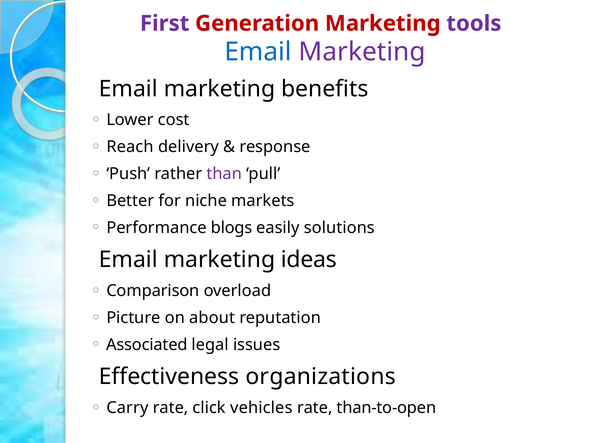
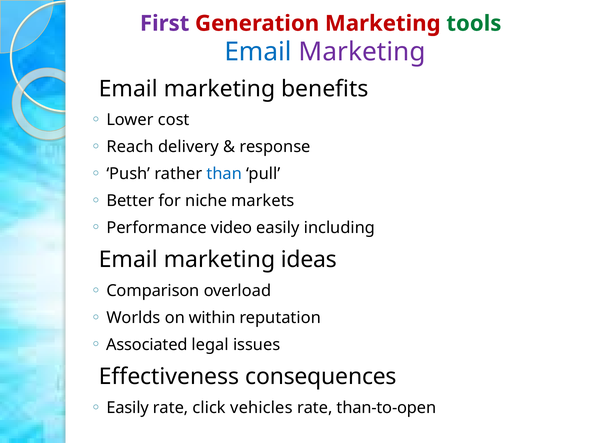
tools colour: purple -> green
than colour: purple -> blue
blogs: blogs -> video
solutions: solutions -> including
Picture: Picture -> Worlds
about: about -> within
organizations: organizations -> consequences
Carry at (127, 408): Carry -> Easily
